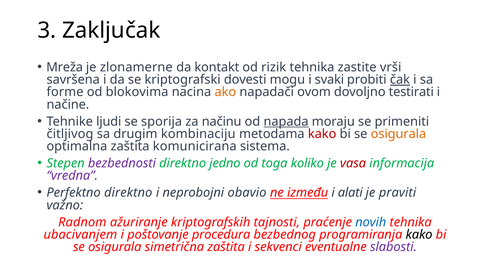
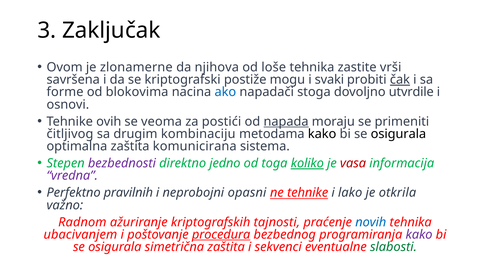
Mreža: Mreža -> Ovom
kontakt: kontakt -> njihova
rizik: rizik -> loše
dovesti: dovesti -> postiže
ako colour: orange -> blue
ovom: ovom -> stoga
testirati: testirati -> utvrdile
načine: načine -> osnovi
ljudi: ljudi -> ovih
sporija: sporija -> veoma
načinu: načinu -> postići
kako at (322, 134) colour: red -> black
osigurala at (398, 134) colour: orange -> black
koliko underline: none -> present
Perfektno direktno: direktno -> pravilnih
obavio: obavio -> opasni
ne između: između -> tehnike
alati: alati -> lako
praviti: praviti -> otkrila
procedura underline: none -> present
kako at (419, 234) colour: black -> purple
slabosti colour: purple -> green
